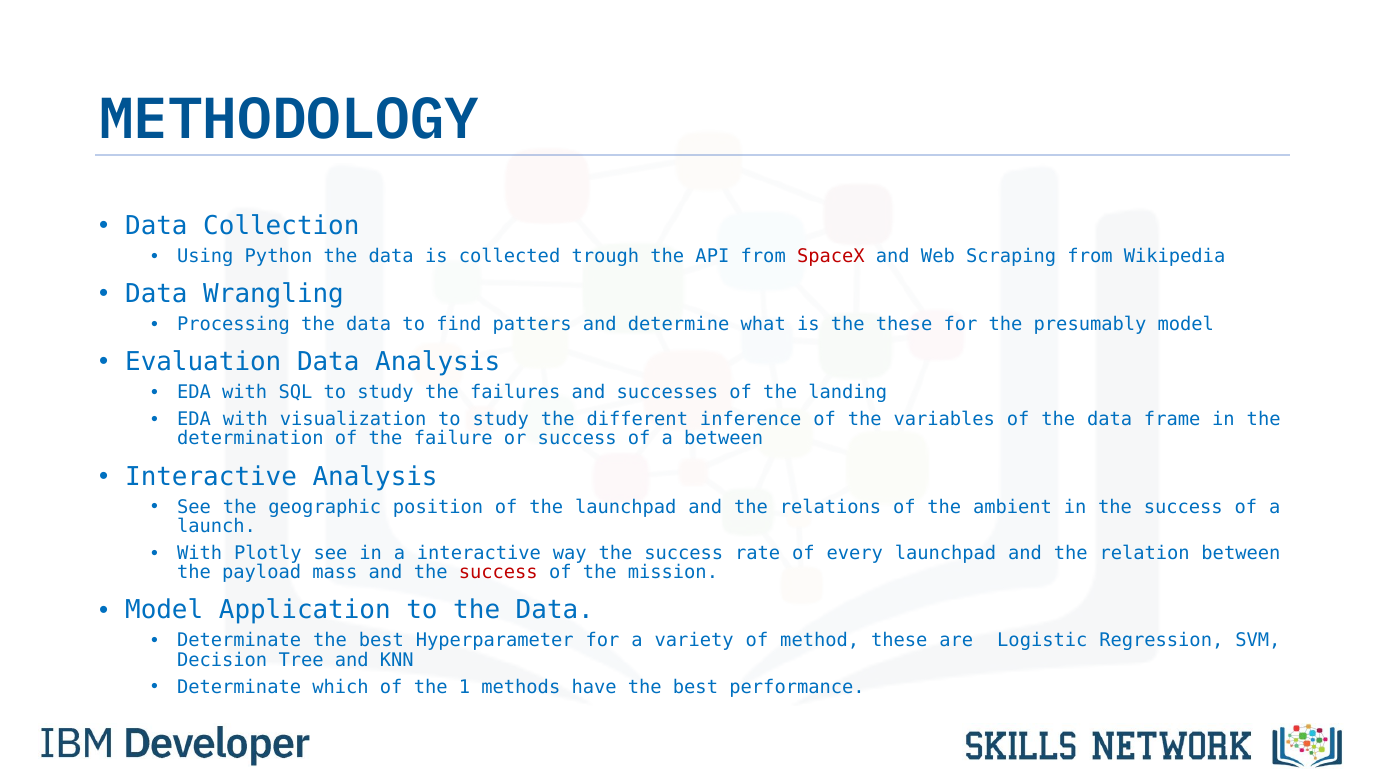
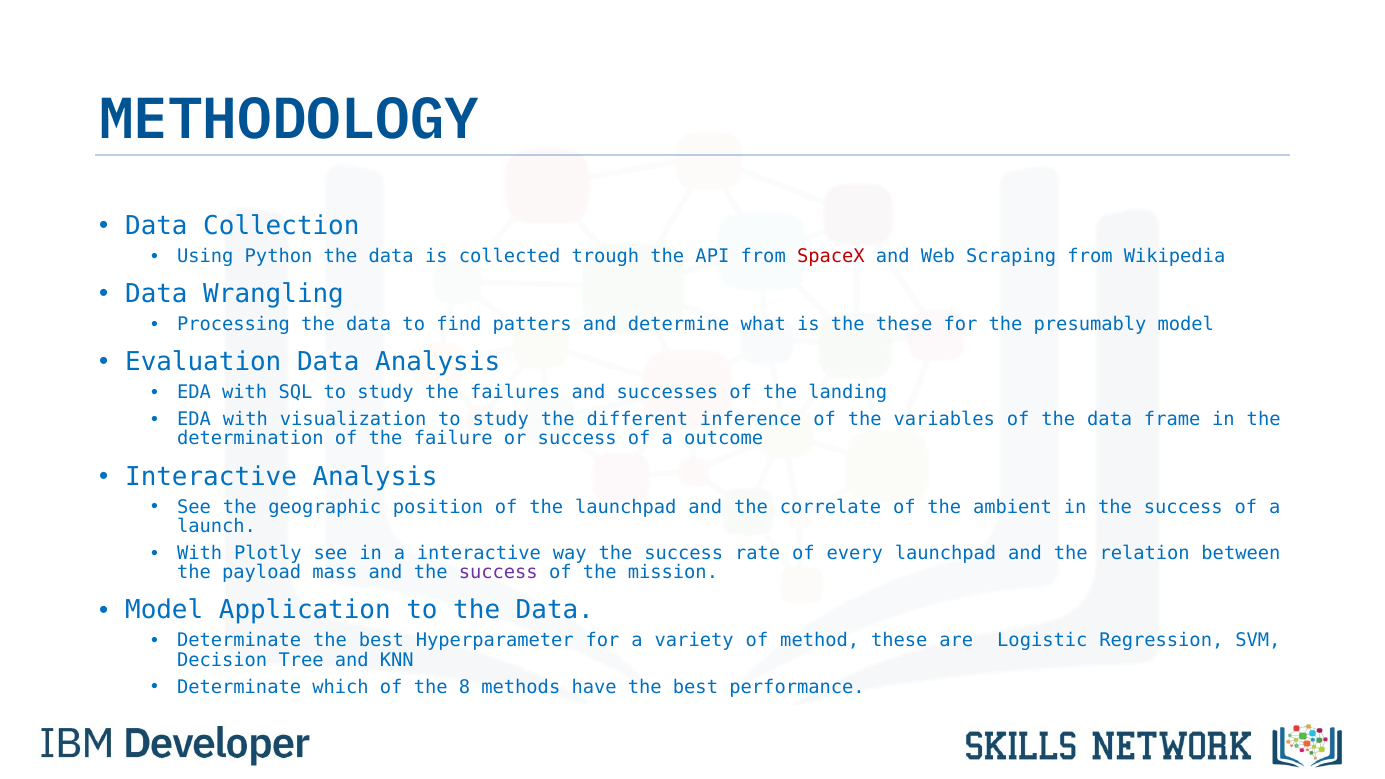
a between: between -> outcome
relations: relations -> correlate
success at (498, 573) colour: red -> purple
1: 1 -> 8
